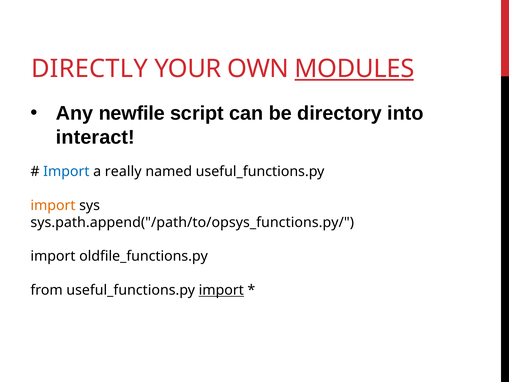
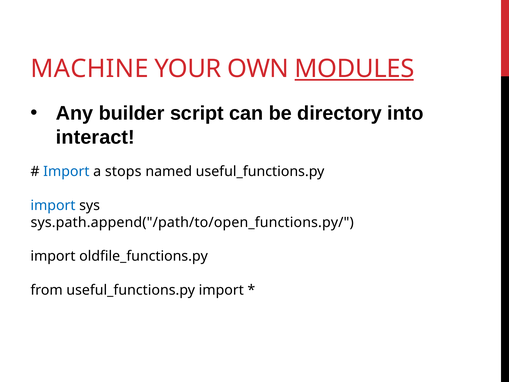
DIRECTLY: DIRECTLY -> MACHINE
newfile: newfile -> builder
really: really -> stops
import at (53, 205) colour: orange -> blue
sys.path.append("/path/to/opsys_functions.py/: sys.path.append("/path/to/opsys_functions.py/ -> sys.path.append("/path/to/open_functions.py/
import at (221, 290) underline: present -> none
